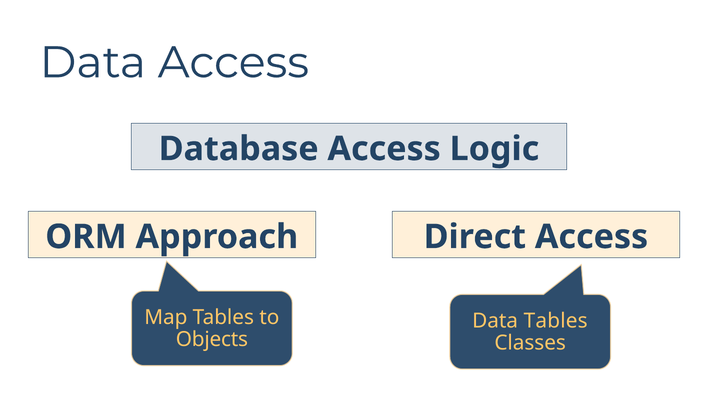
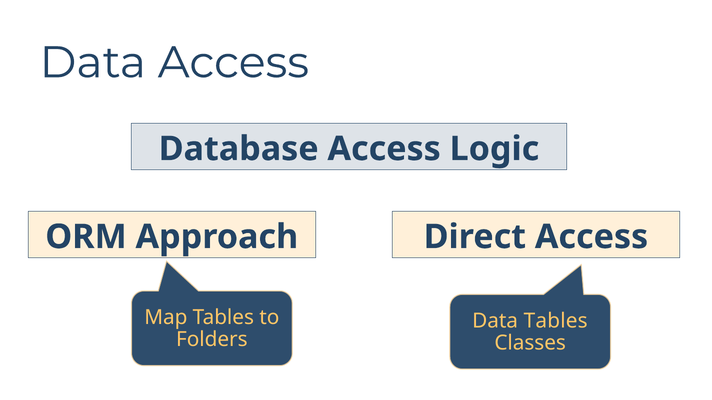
Objects: Objects -> Folders
